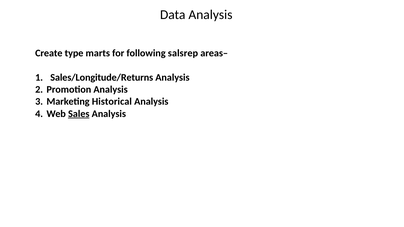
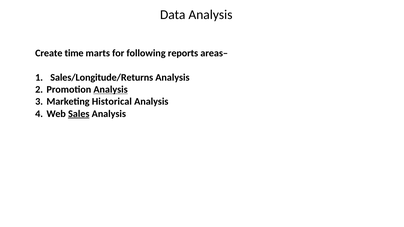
type: type -> time
salsrep: salsrep -> reports
Analysis at (111, 90) underline: none -> present
